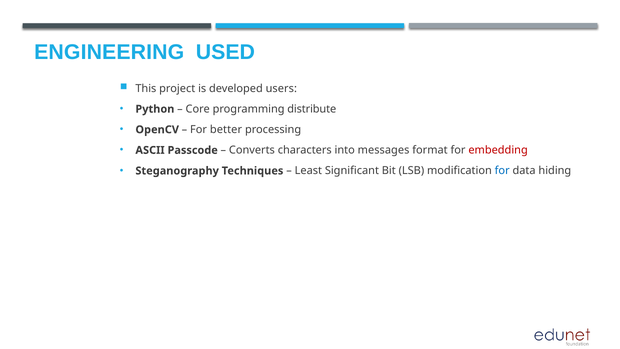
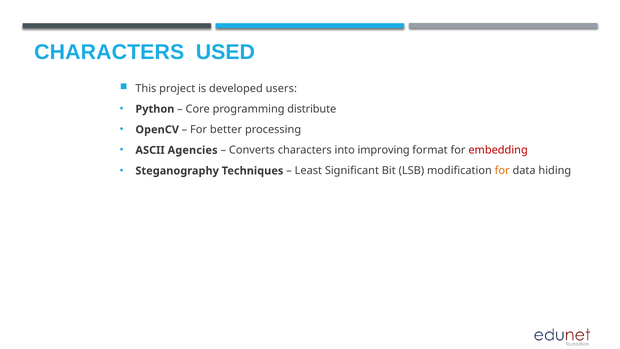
ENGINEERING at (109, 52): ENGINEERING -> CHARACTERS
Passcode: Passcode -> Agencies
messages: messages -> improving
for at (502, 171) colour: blue -> orange
